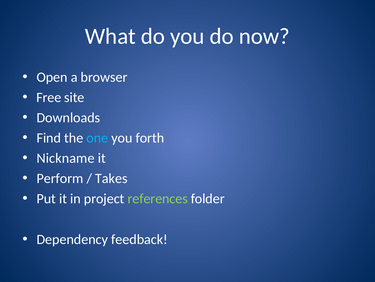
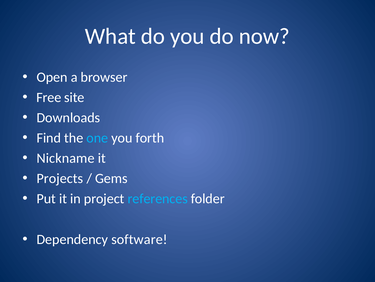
Perform: Perform -> Projects
Takes: Takes -> Gems
references colour: light green -> light blue
feedback: feedback -> software
